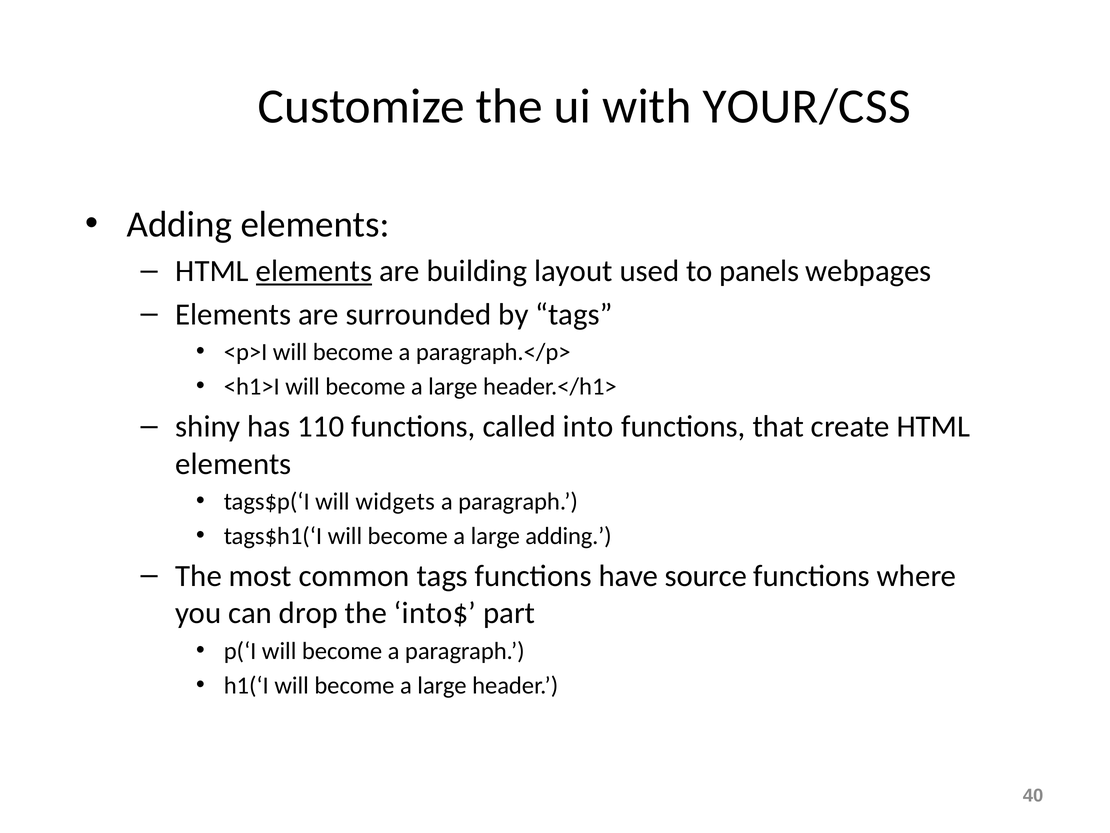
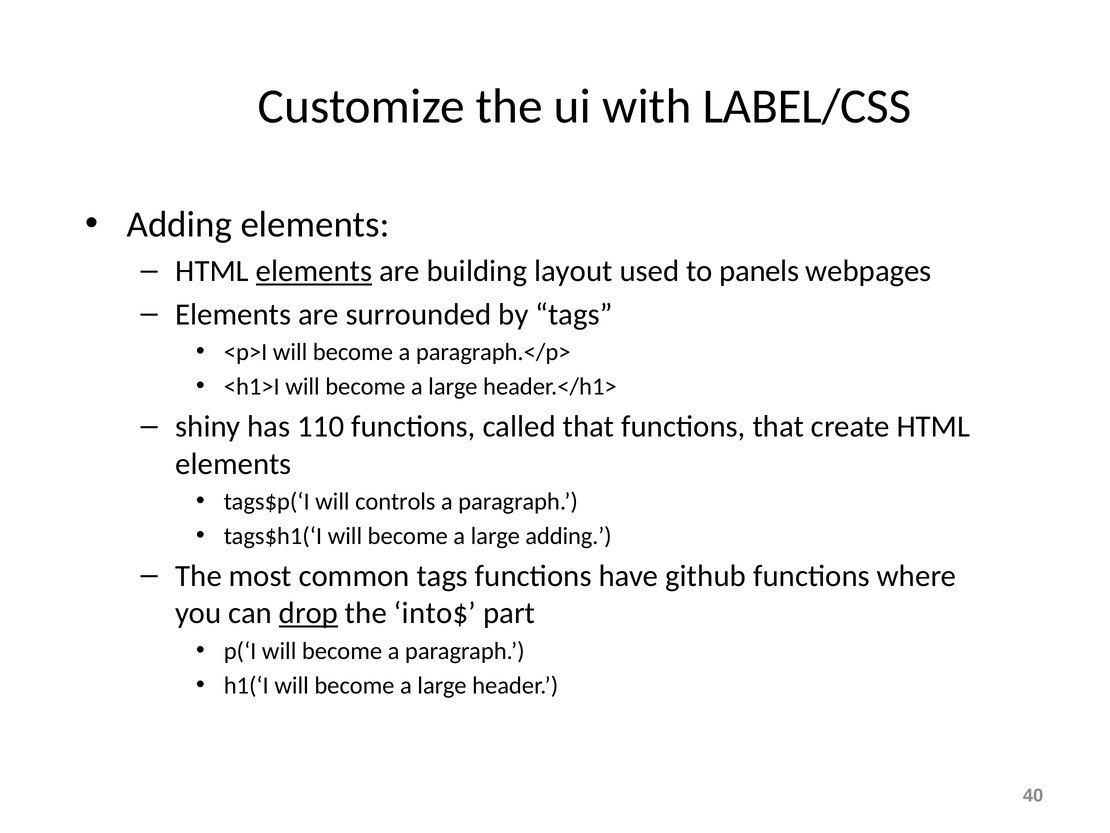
YOUR/CSS: YOUR/CSS -> LABEL/CSS
called into: into -> that
widgets: widgets -> controls
source: source -> github
drop underline: none -> present
